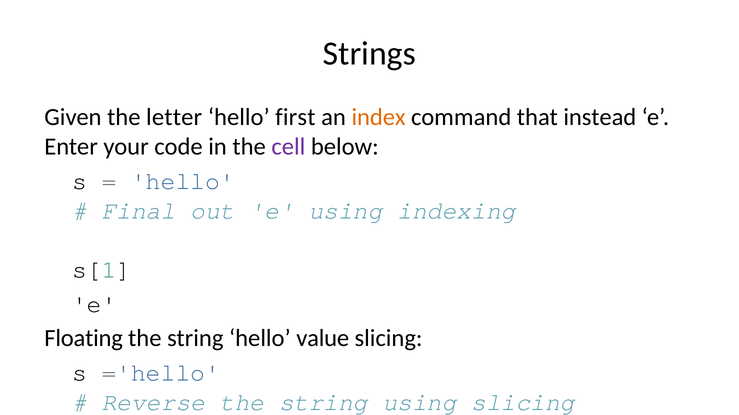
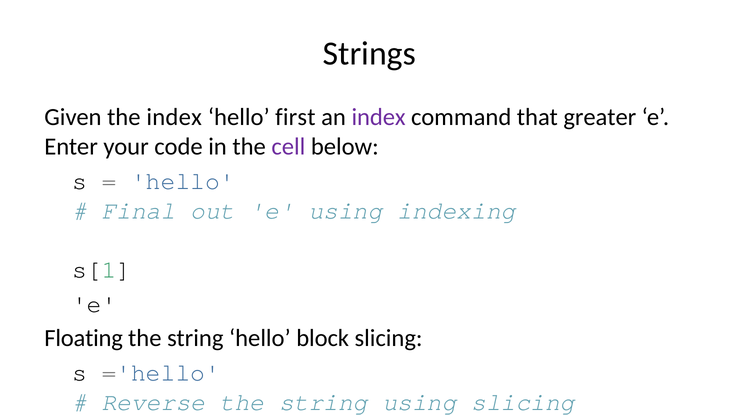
Given the letter: letter -> index
index at (379, 117) colour: orange -> purple
instead: instead -> greater
value: value -> block
